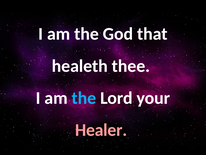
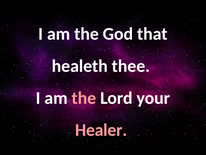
the at (84, 98) colour: light blue -> pink
